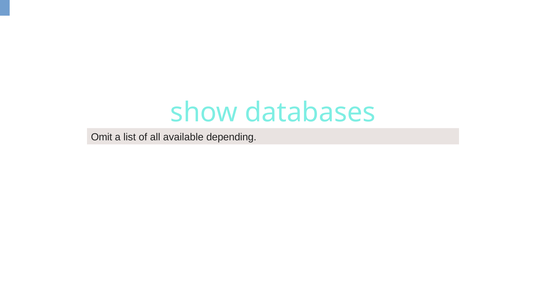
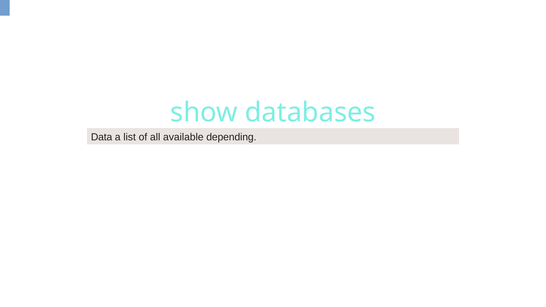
Omit: Omit -> Data
